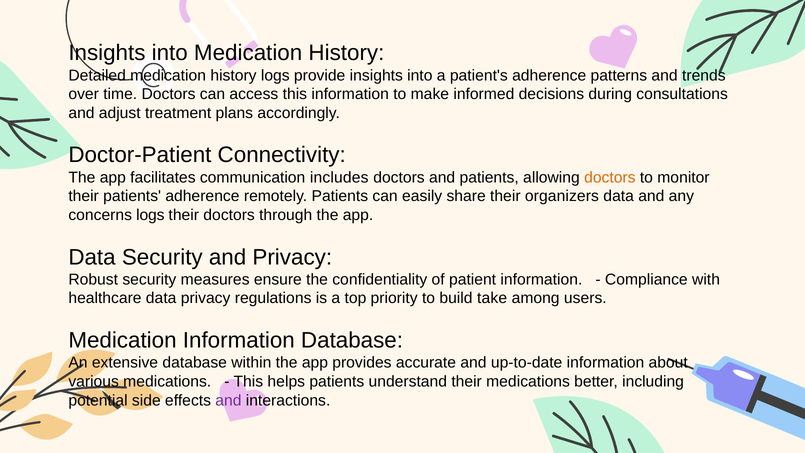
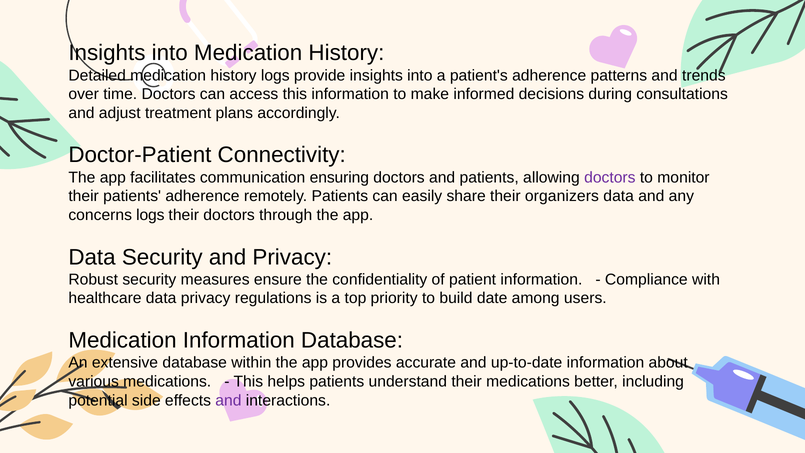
includes: includes -> ensuring
doctors at (610, 177) colour: orange -> purple
take: take -> date
